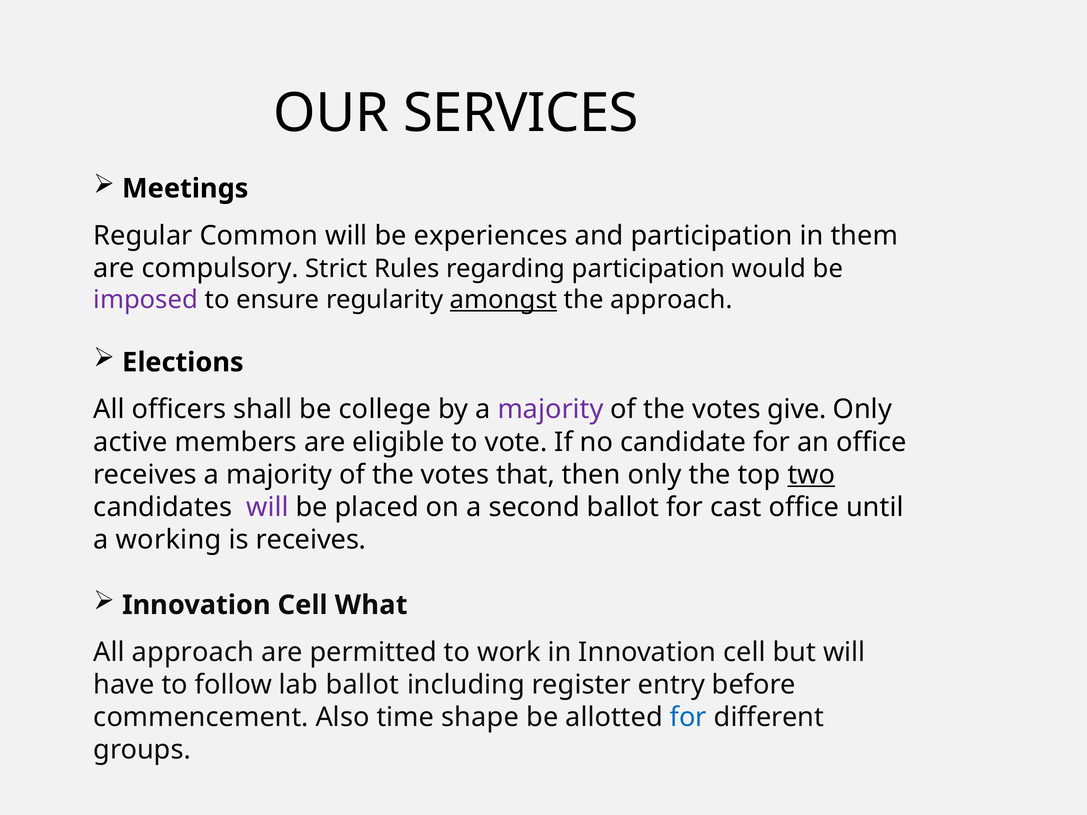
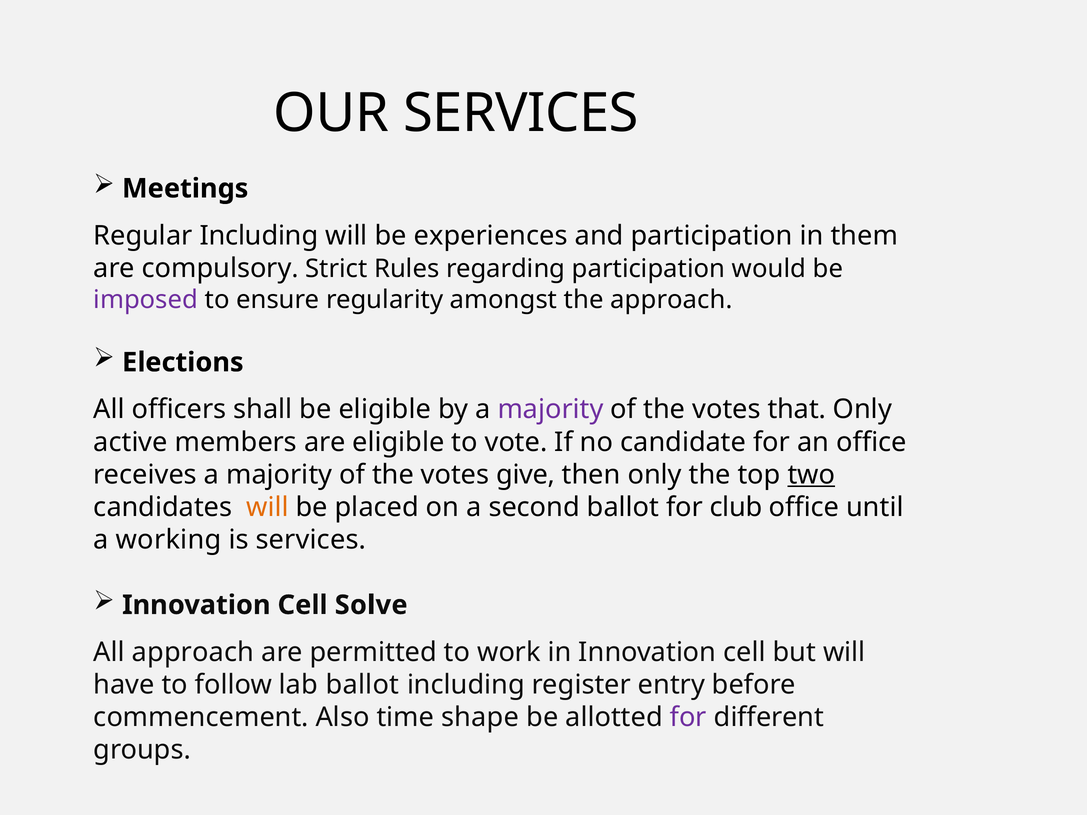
Regular Common: Common -> Including
amongst underline: present -> none
be college: college -> eligible
give: give -> that
that: that -> give
will at (267, 507) colour: purple -> orange
cast: cast -> club
is receives: receives -> services
What: What -> Solve
for at (688, 718) colour: blue -> purple
